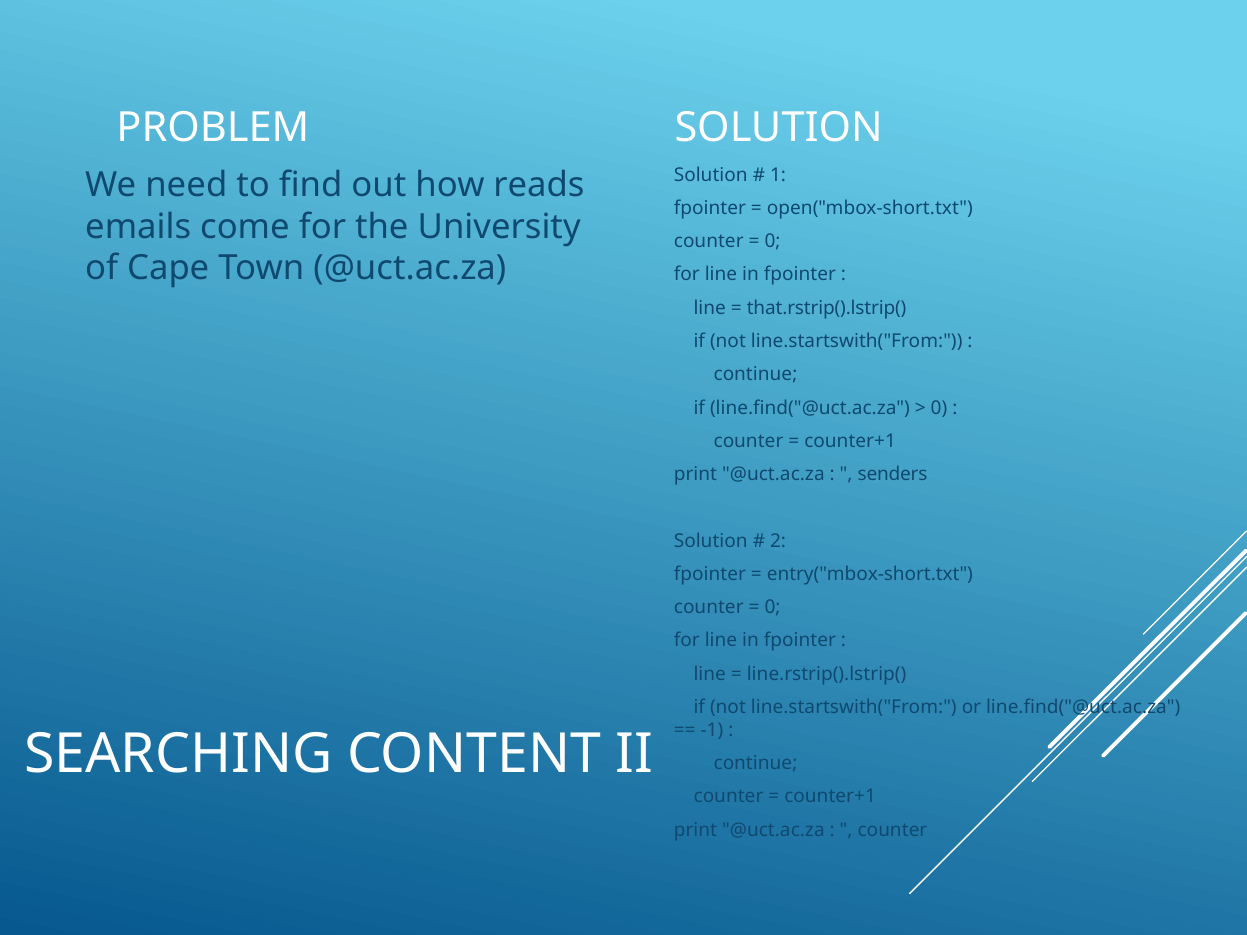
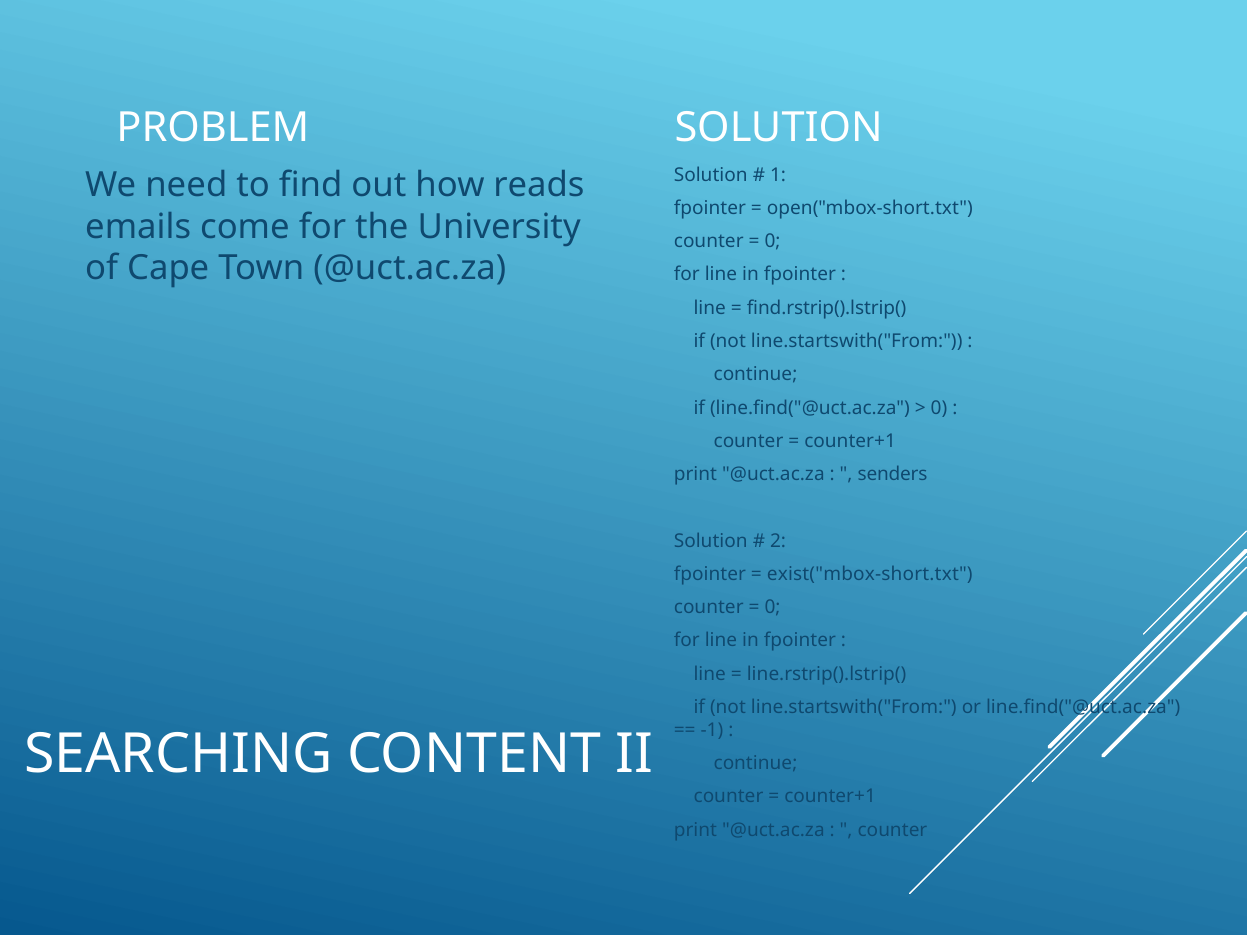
that.rstrip().lstrip(: that.rstrip().lstrip( -> find.rstrip().lstrip(
entry("mbox-short.txt: entry("mbox-short.txt -> exist("mbox-short.txt
